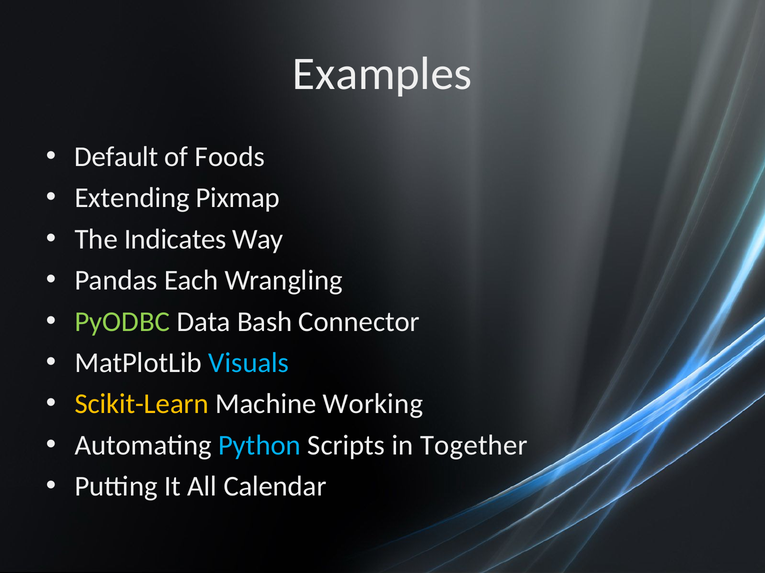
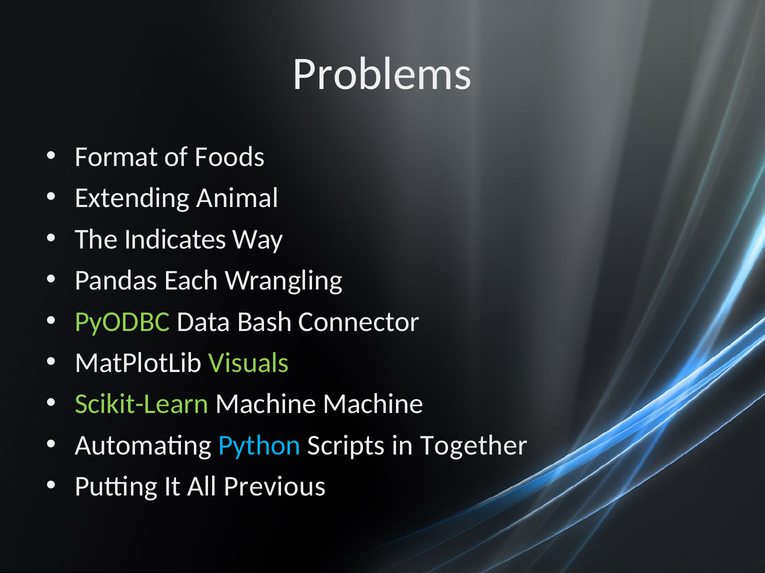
Examples: Examples -> Problems
Default: Default -> Format
Pixmap: Pixmap -> Animal
Visuals colour: light blue -> light green
Scikit-Learn colour: yellow -> light green
Machine Working: Working -> Machine
Calendar: Calendar -> Previous
